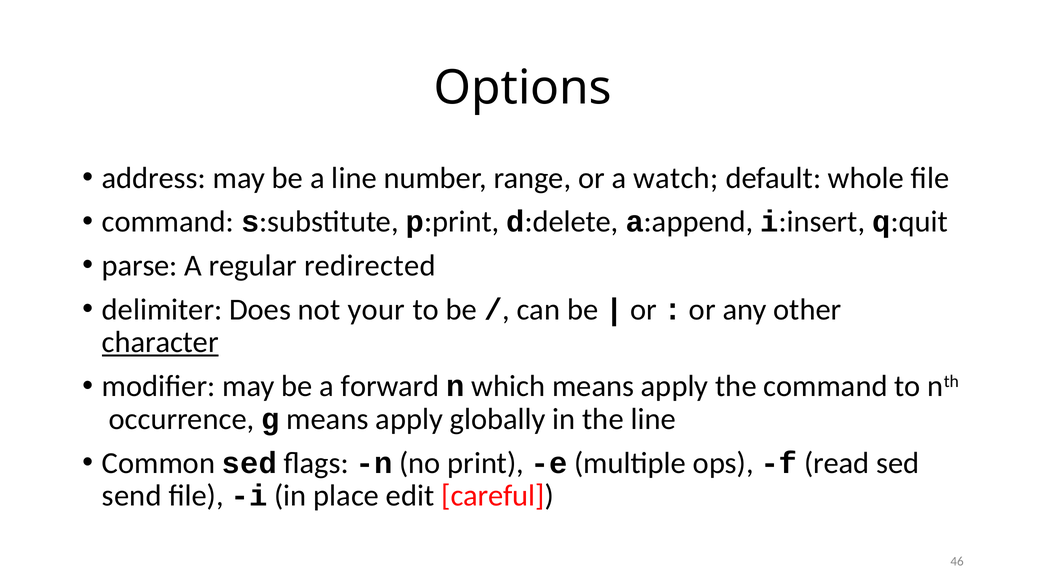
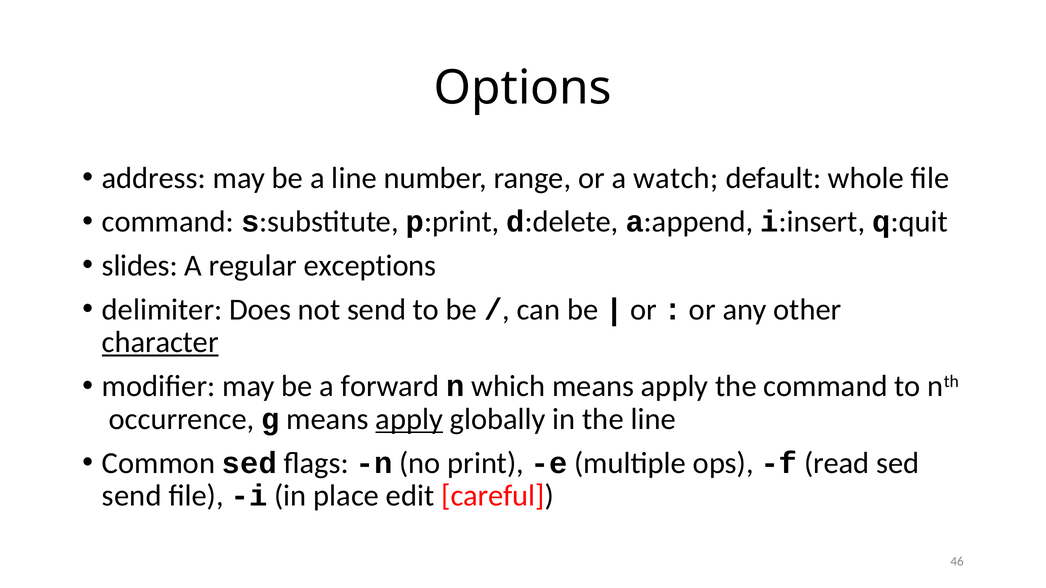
parse: parse -> slides
redirected: redirected -> exceptions
not your: your -> send
apply at (409, 419) underline: none -> present
